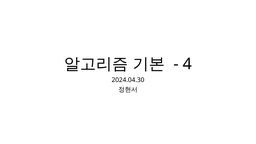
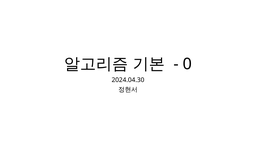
4: 4 -> 0
